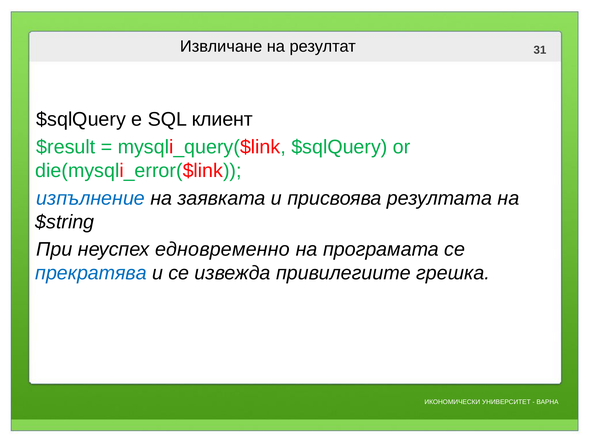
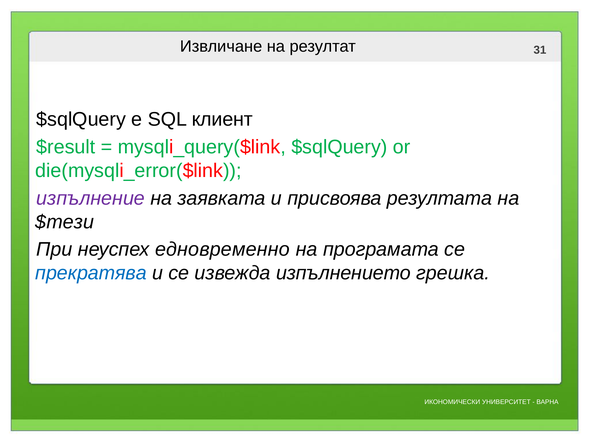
изпълнение colour: blue -> purple
$string: $string -> $тези
привилегиите: привилегиите -> изпълнението
